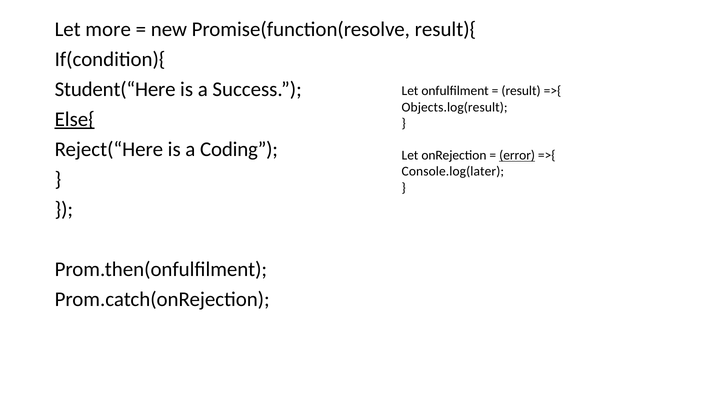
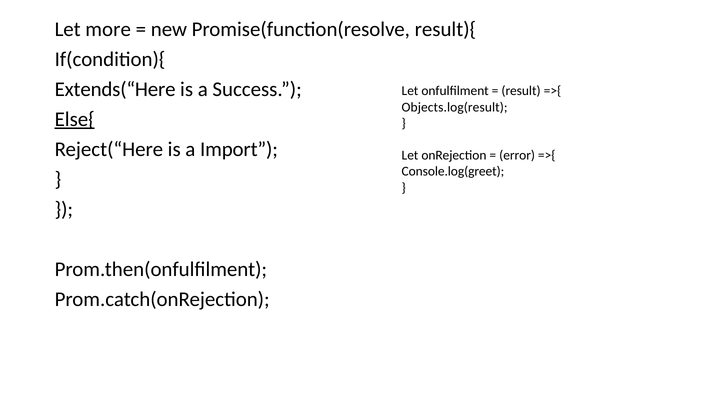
Student(“Here: Student(“Here -> Extends(“Here
Coding: Coding -> Import
error underline: present -> none
Console.log(later: Console.log(later -> Console.log(greet
